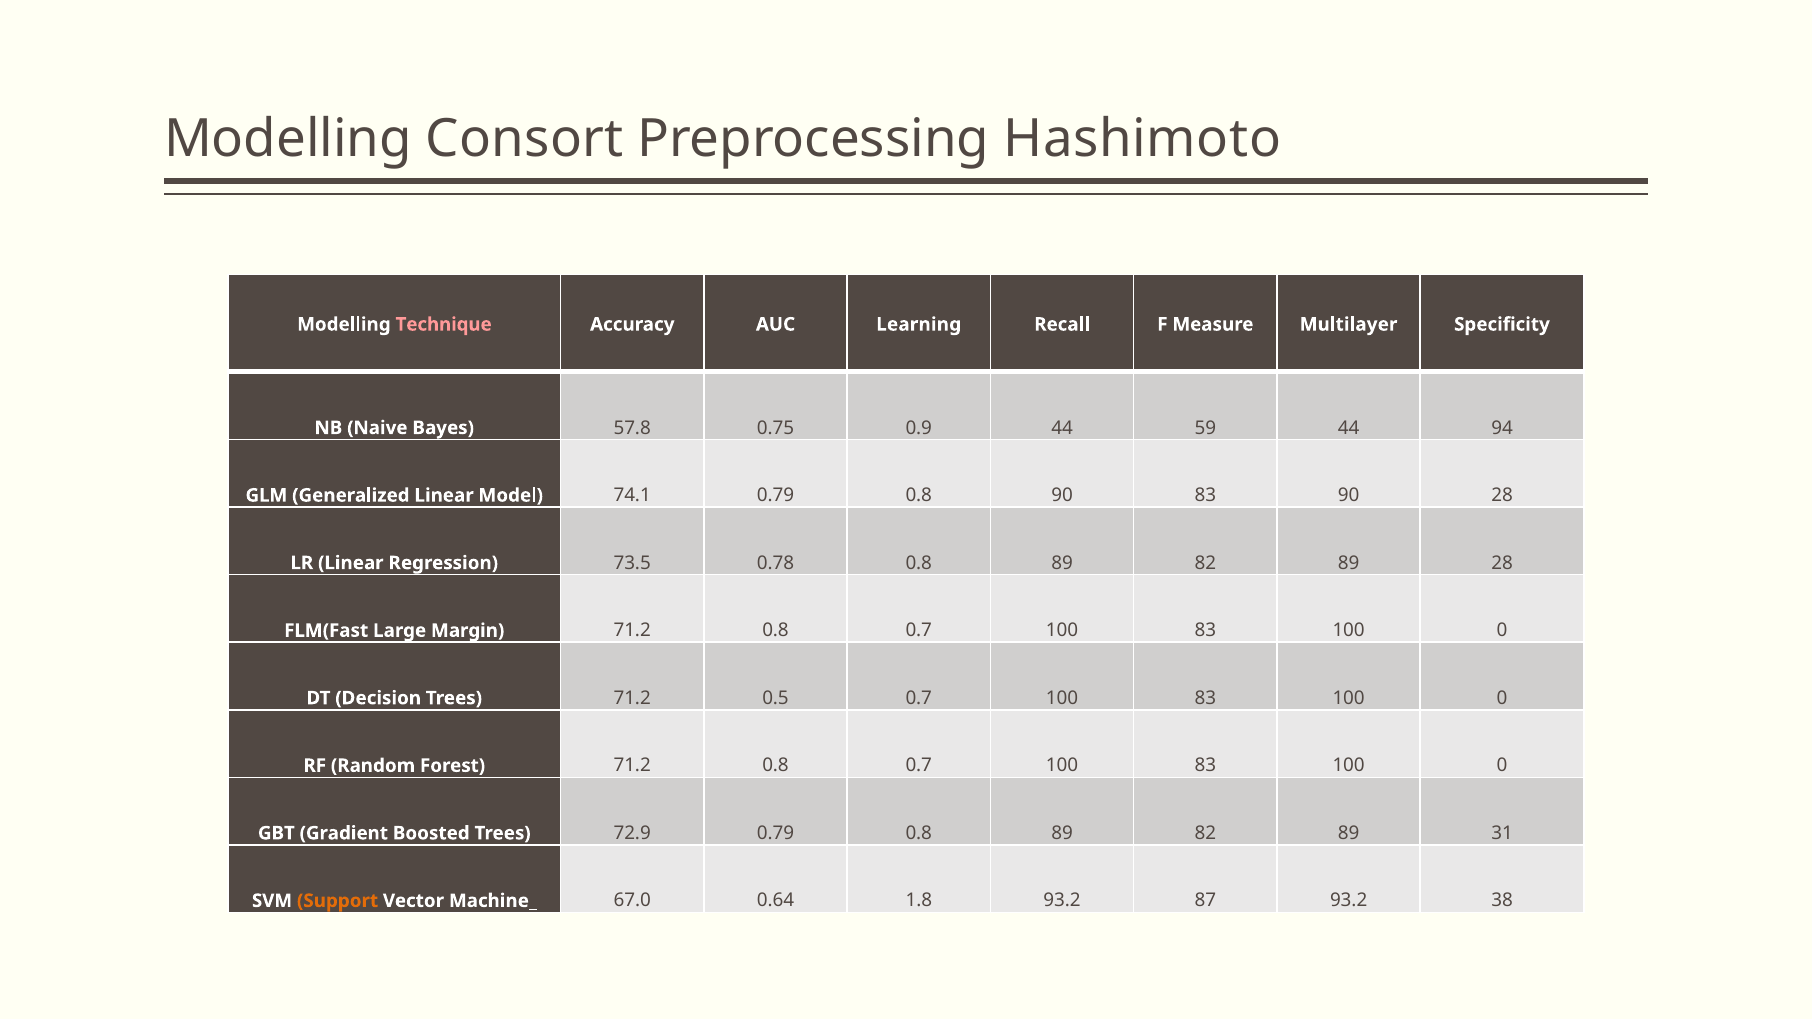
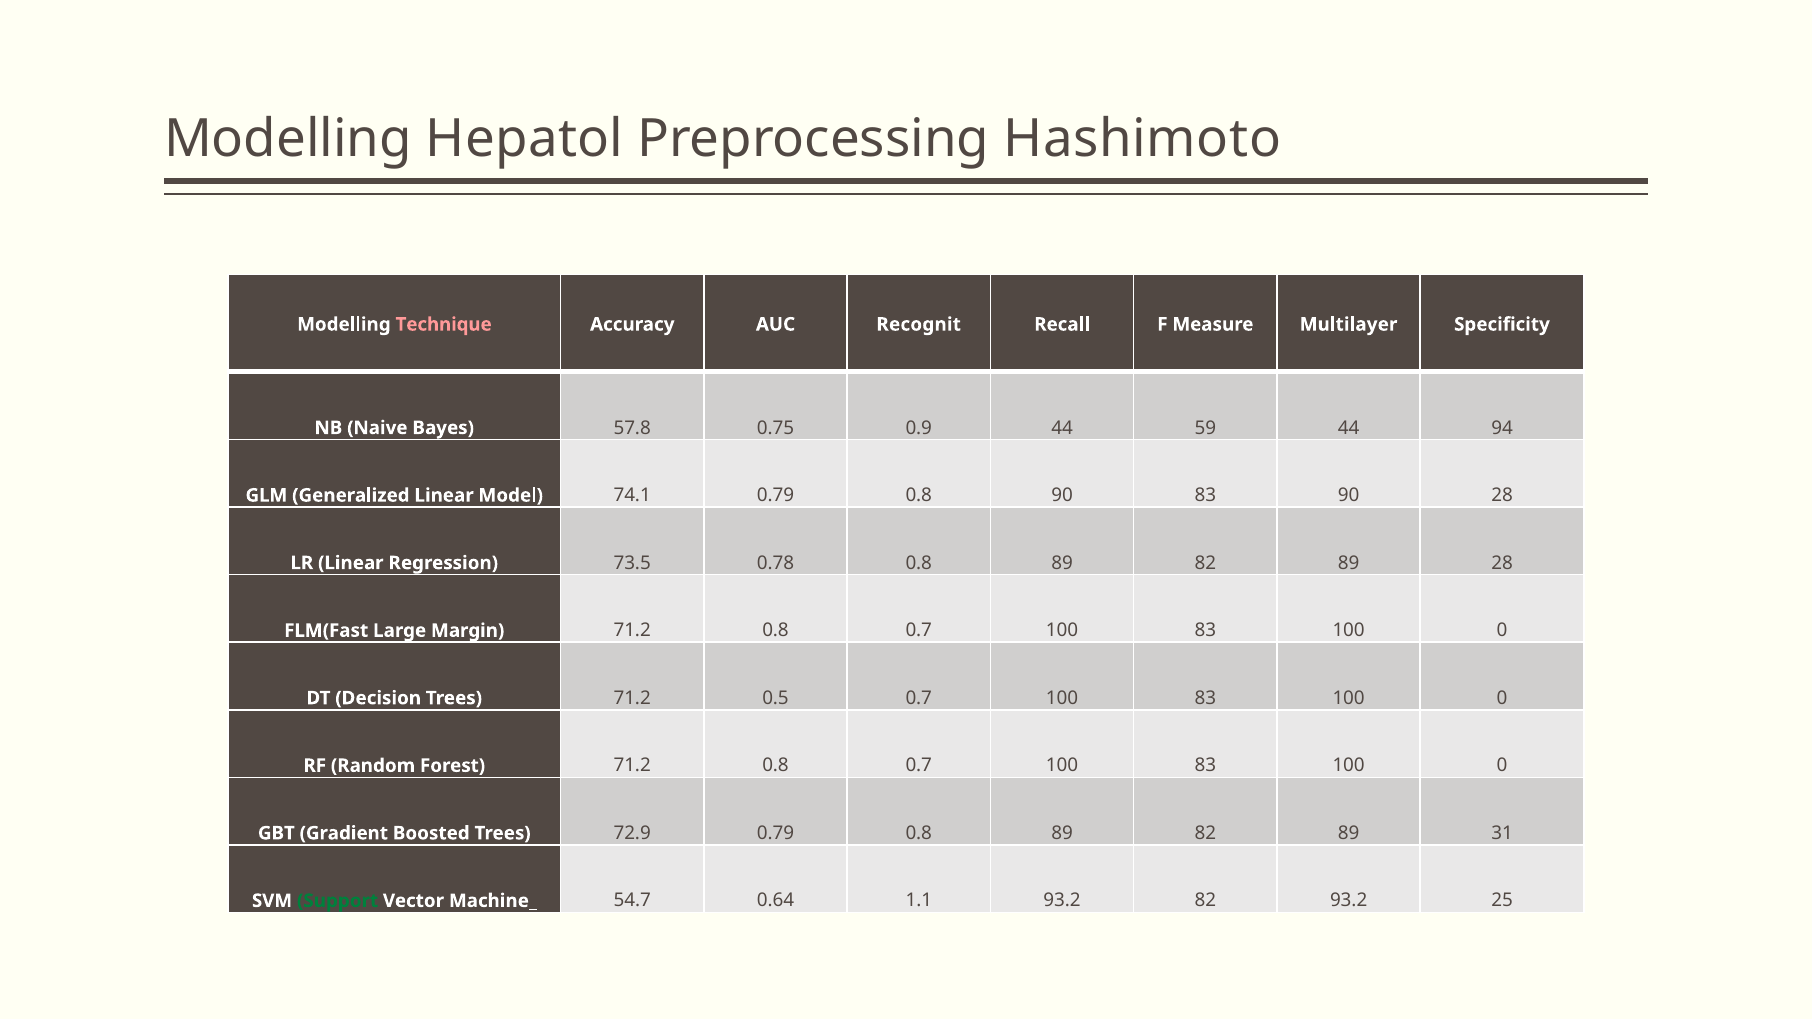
Consort: Consort -> Hepatol
Learning: Learning -> Recognit
Support colour: orange -> green
67.0: 67.0 -> 54.7
1.8: 1.8 -> 1.1
93.2 87: 87 -> 82
38: 38 -> 25
